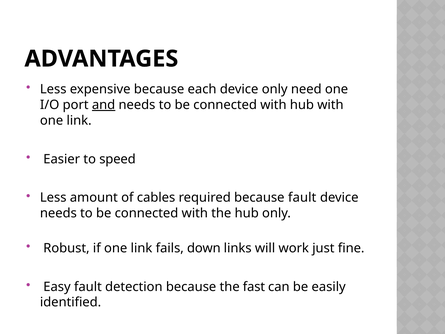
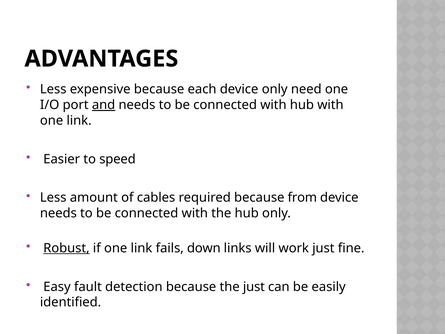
because fault: fault -> from
Robust underline: none -> present
the fast: fast -> just
